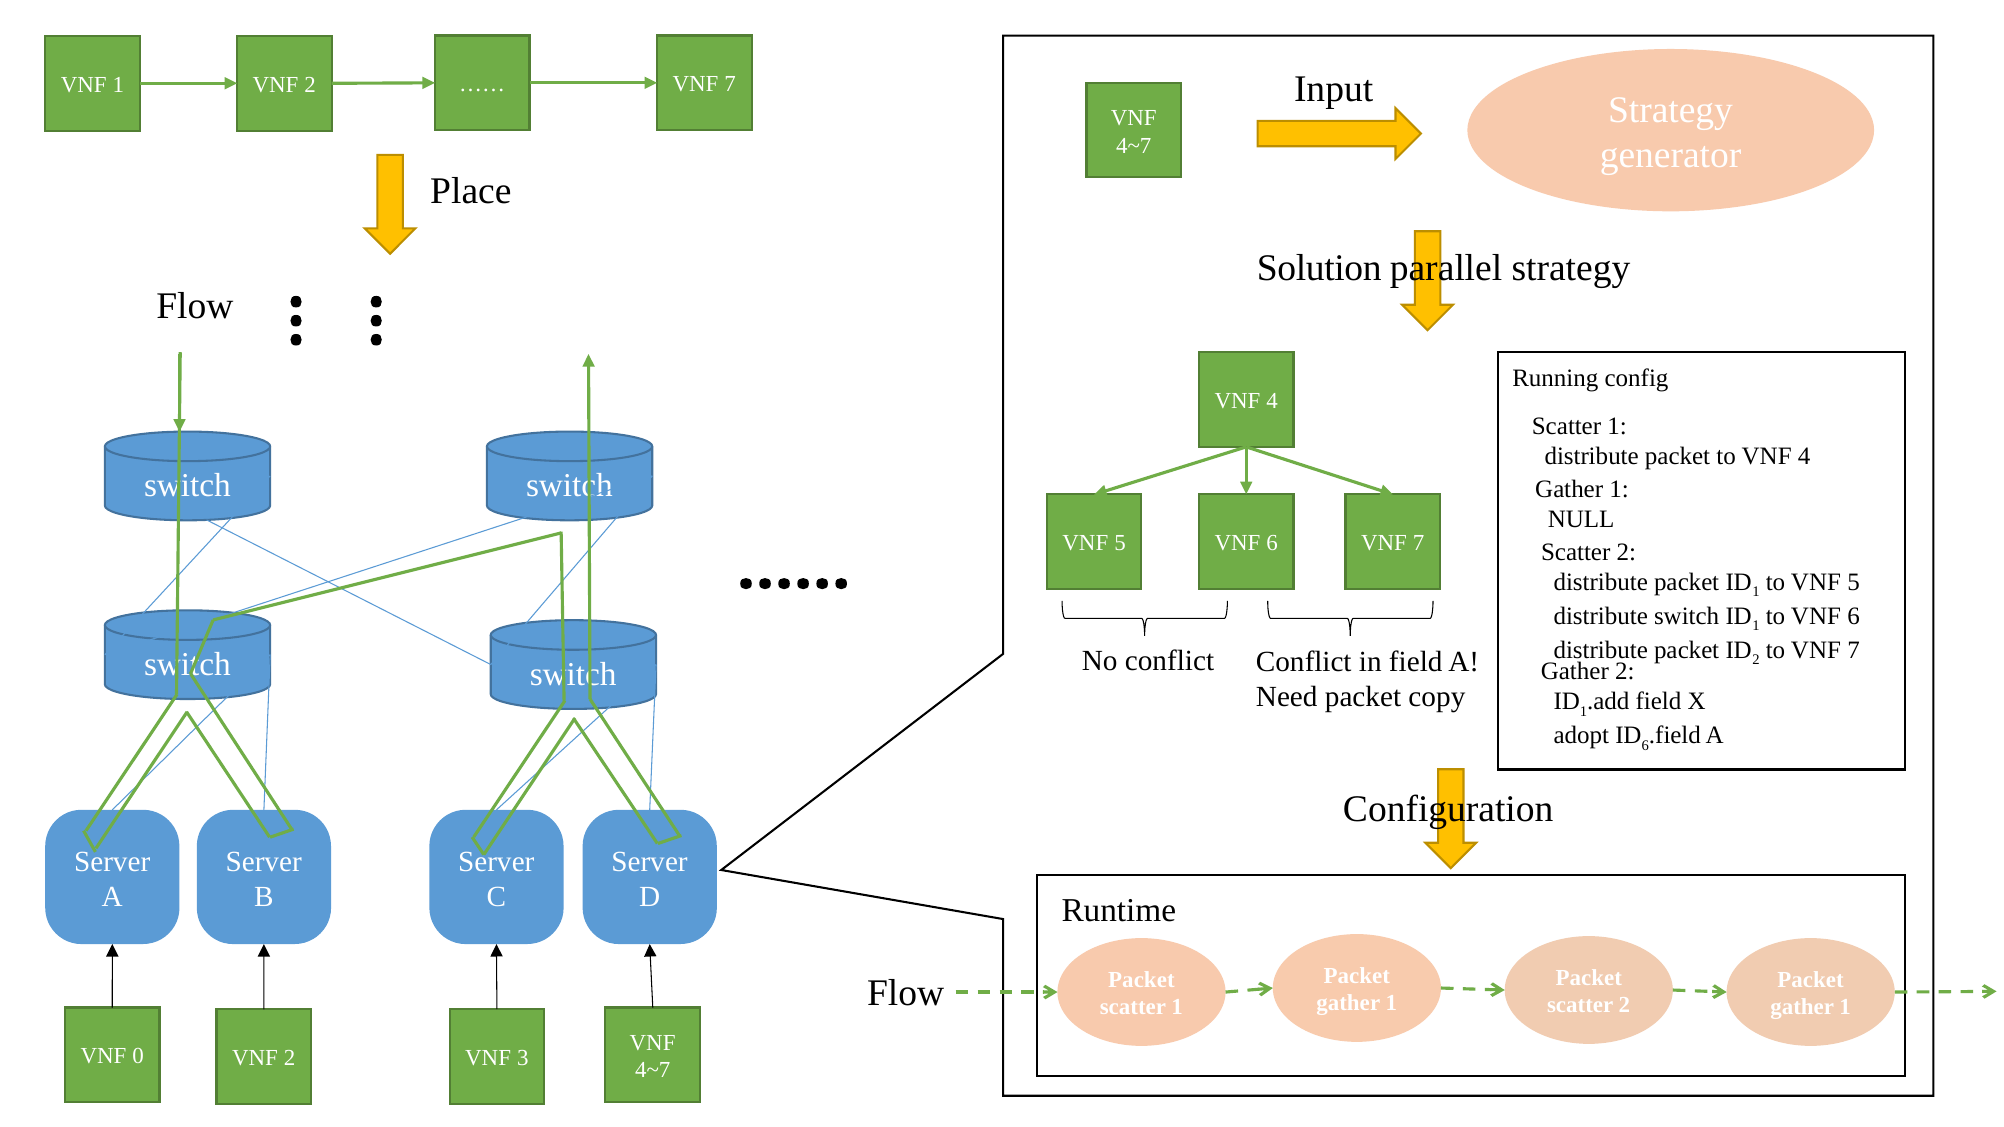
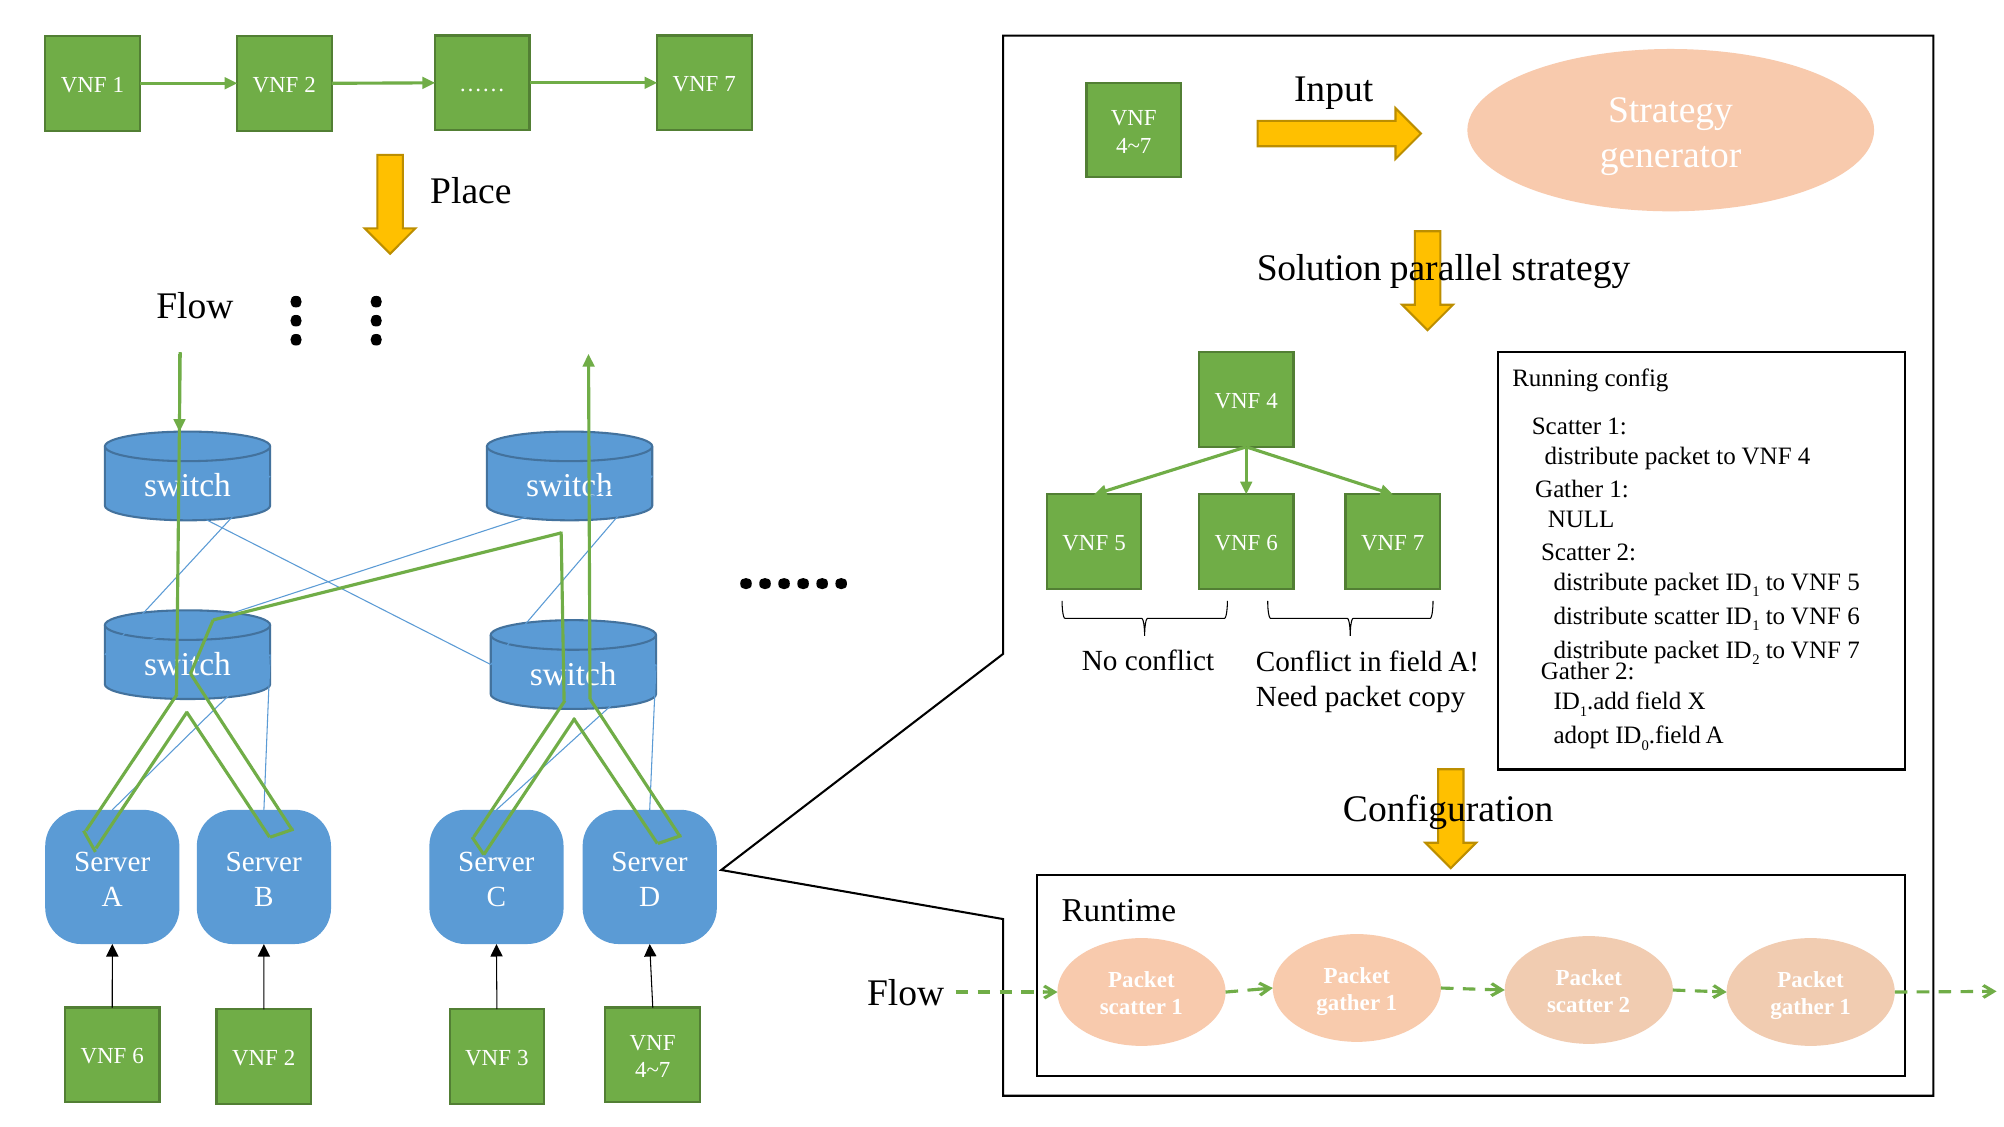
distribute switch: switch -> scatter
6 at (1645, 745): 6 -> 0
0 at (138, 1057): 0 -> 6
